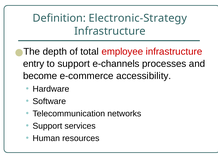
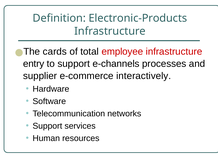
Electronic-Strategy: Electronic-Strategy -> Electronic-Products
depth: depth -> cards
become: become -> supplier
accessibility: accessibility -> interactively
